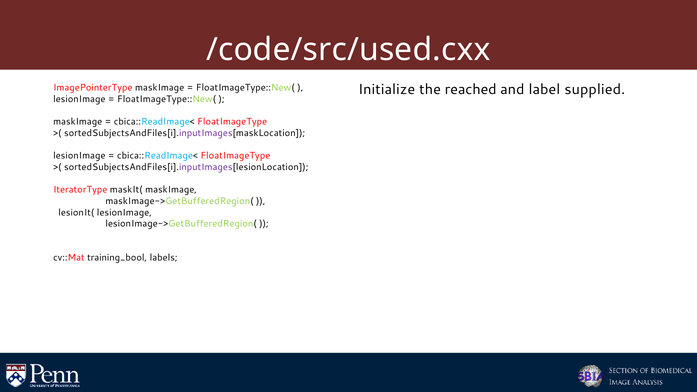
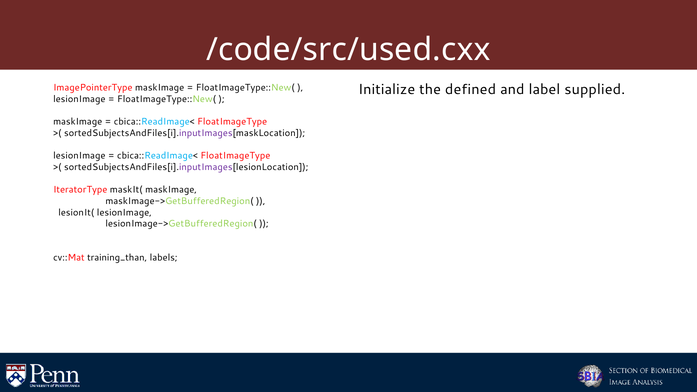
reached: reached -> defined
training_bool: training_bool -> training_than
